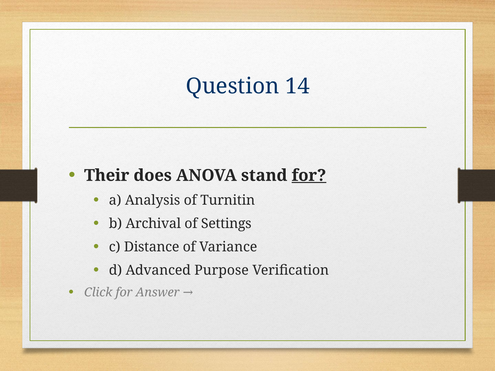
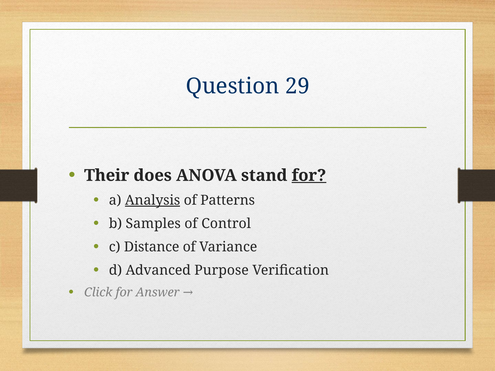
14: 14 -> 29
Analysis underline: none -> present
Turnitin: Turnitin -> Patterns
Archival: Archival -> Samples
Settings: Settings -> Control
